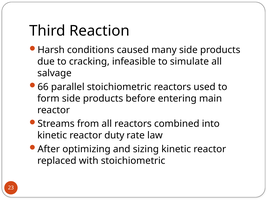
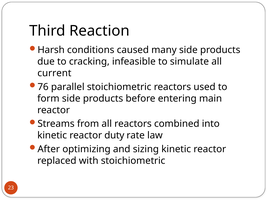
salvage: salvage -> current
66: 66 -> 76
